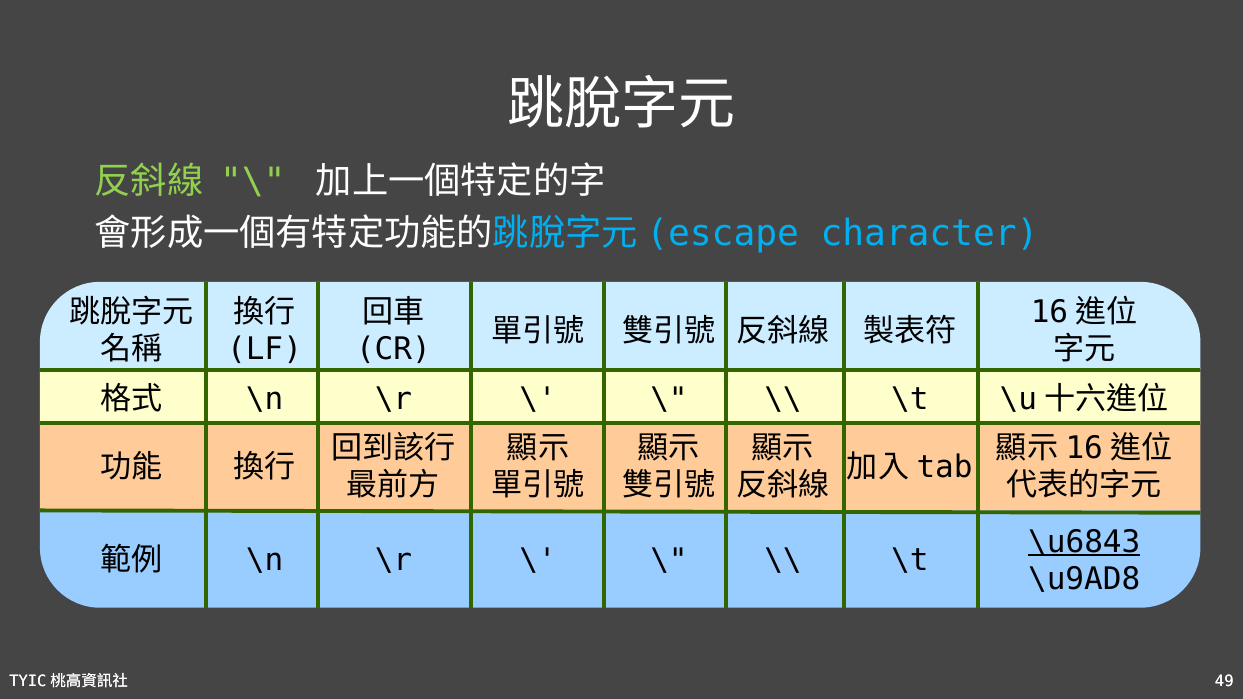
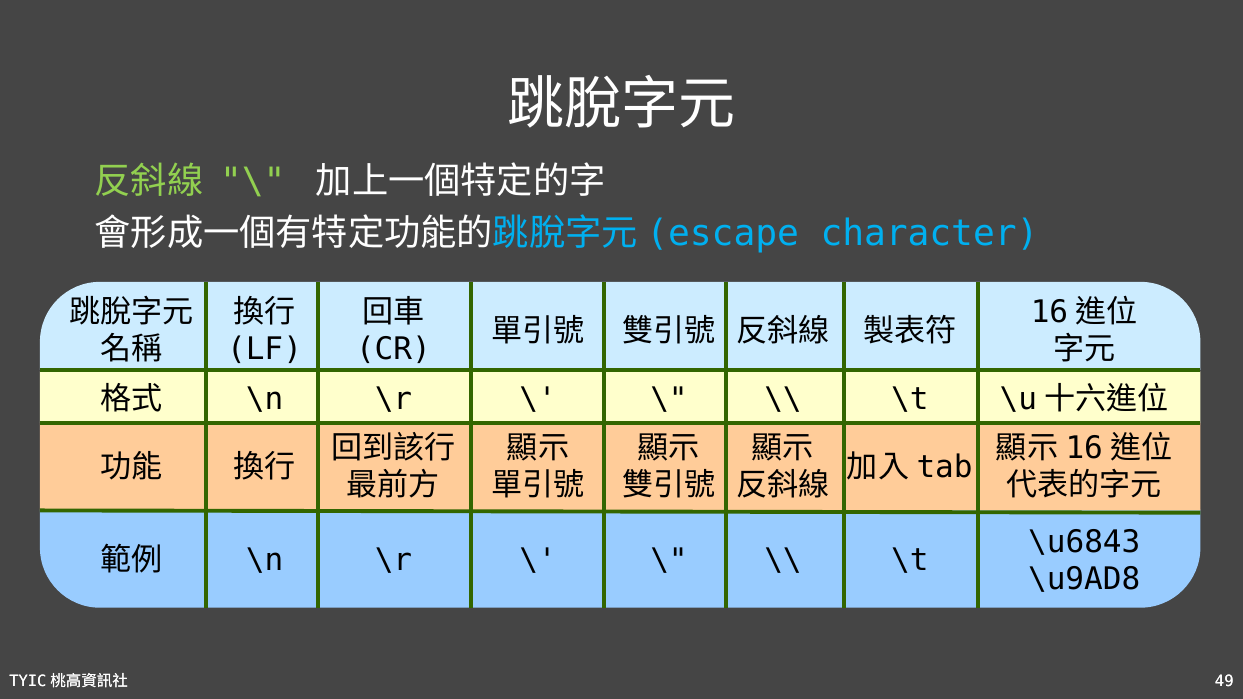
\u6843 underline: present -> none
